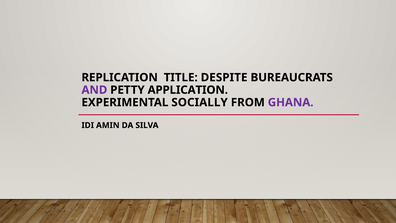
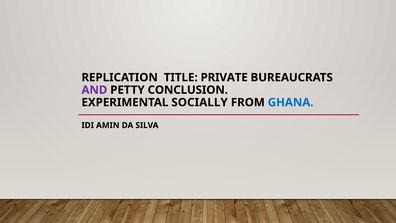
DESPITE: DESPITE -> PRIVATE
APPLICATION: APPLICATION -> CONCLUSION
GHANA colour: purple -> blue
